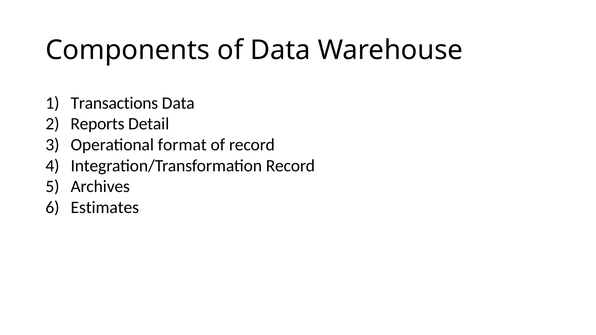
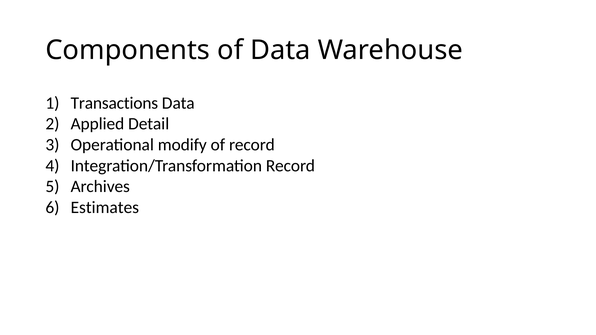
Reports: Reports -> Applied
format: format -> modify
